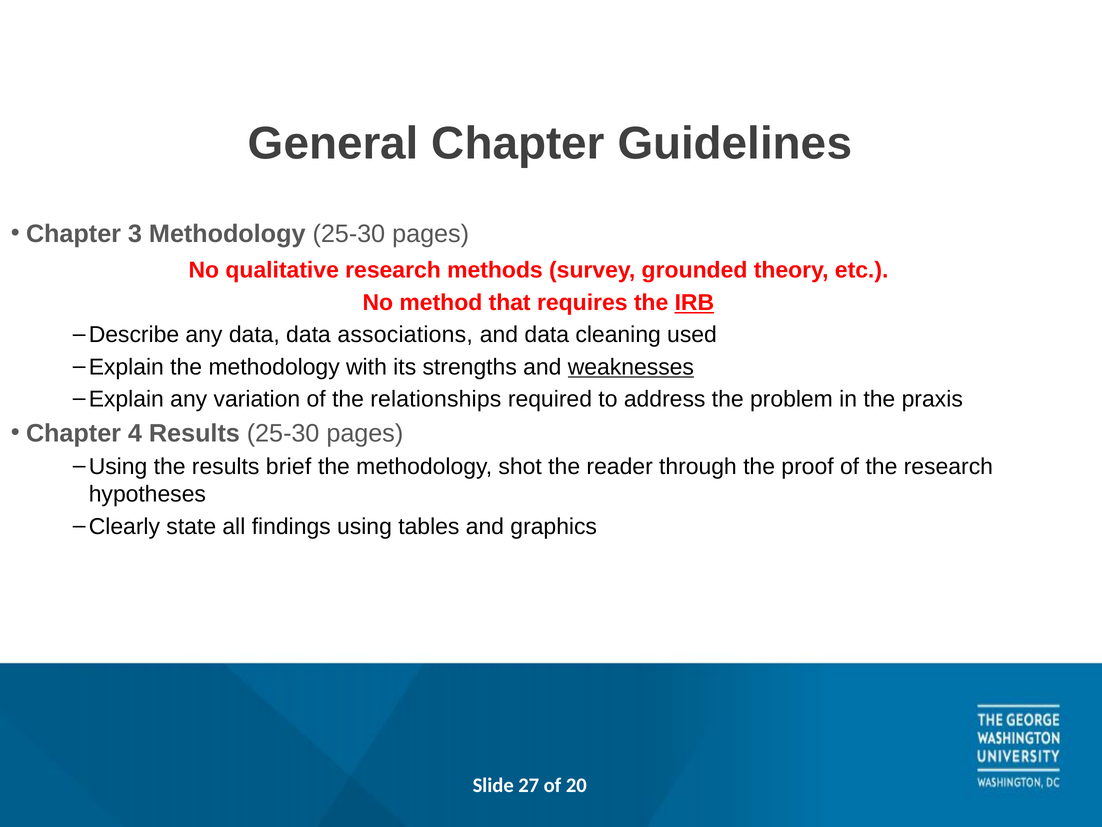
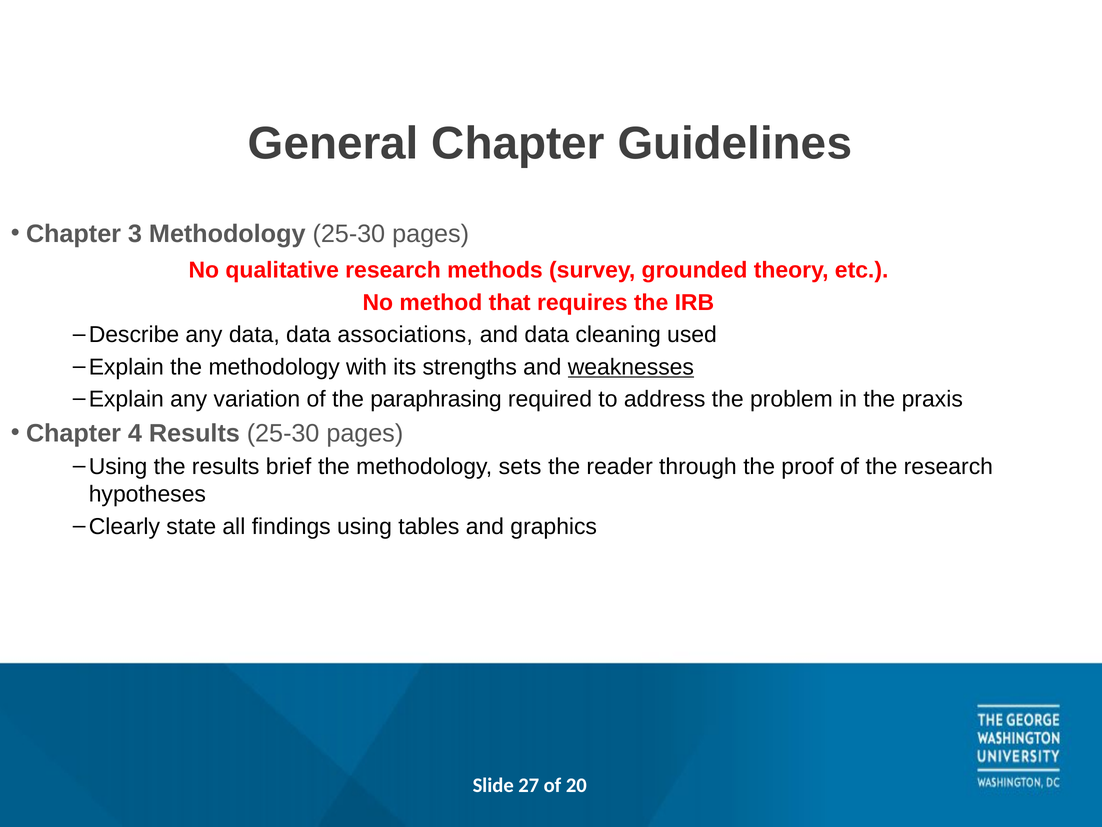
IRB underline: present -> none
relationships: relationships -> paraphrasing
shot: shot -> sets
